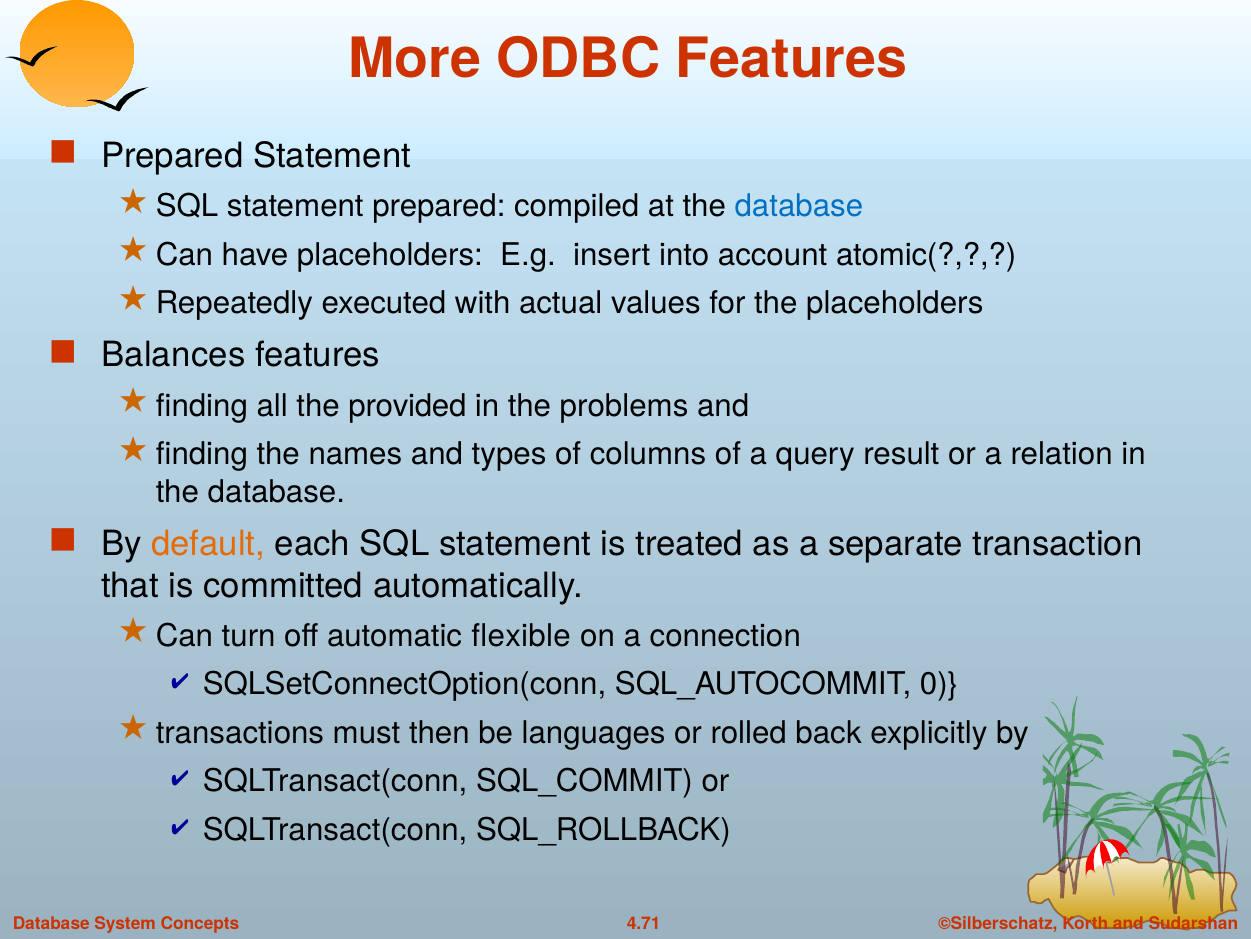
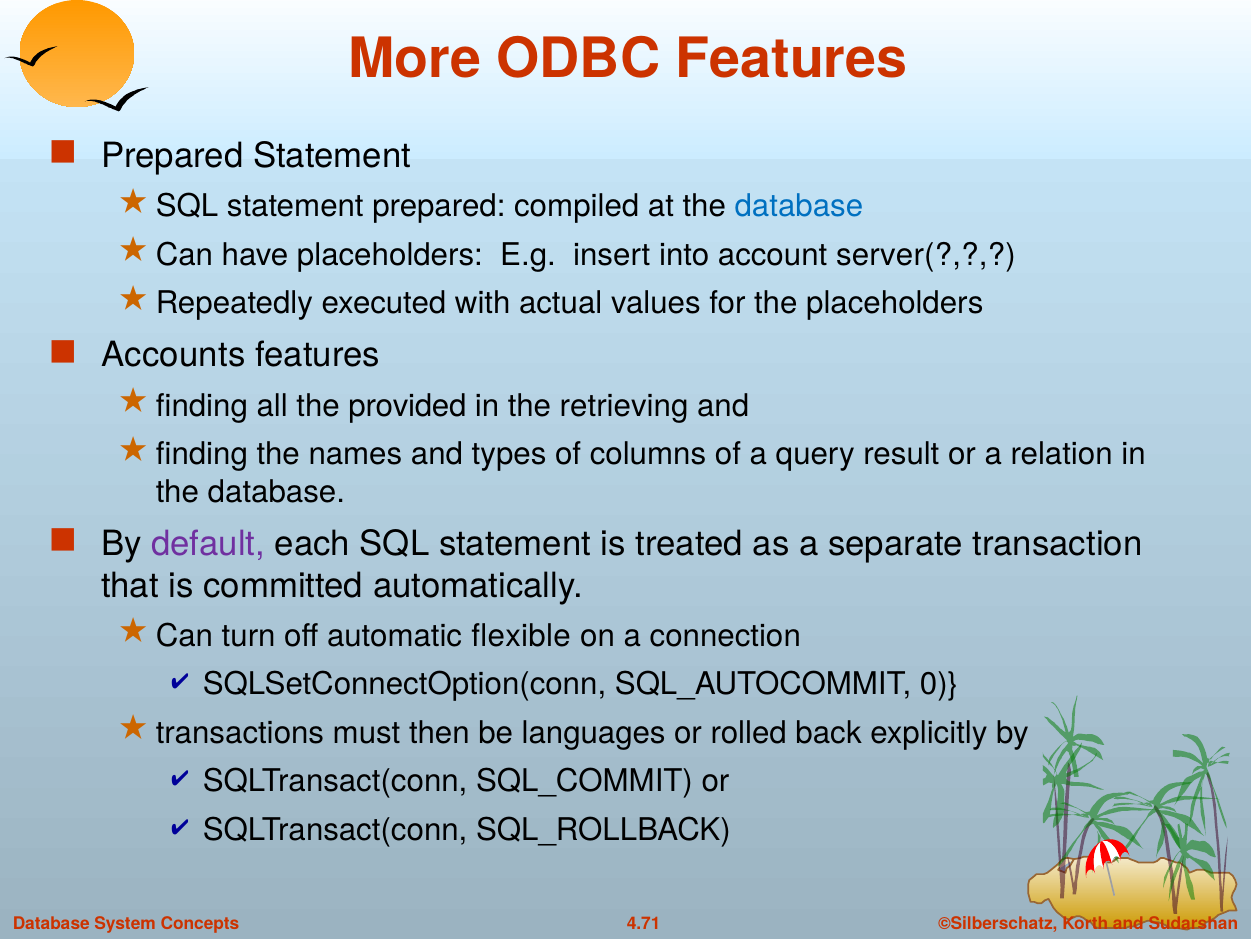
atomic(: atomic( -> server(
Balances: Balances -> Accounts
problems: problems -> retrieving
default colour: orange -> purple
